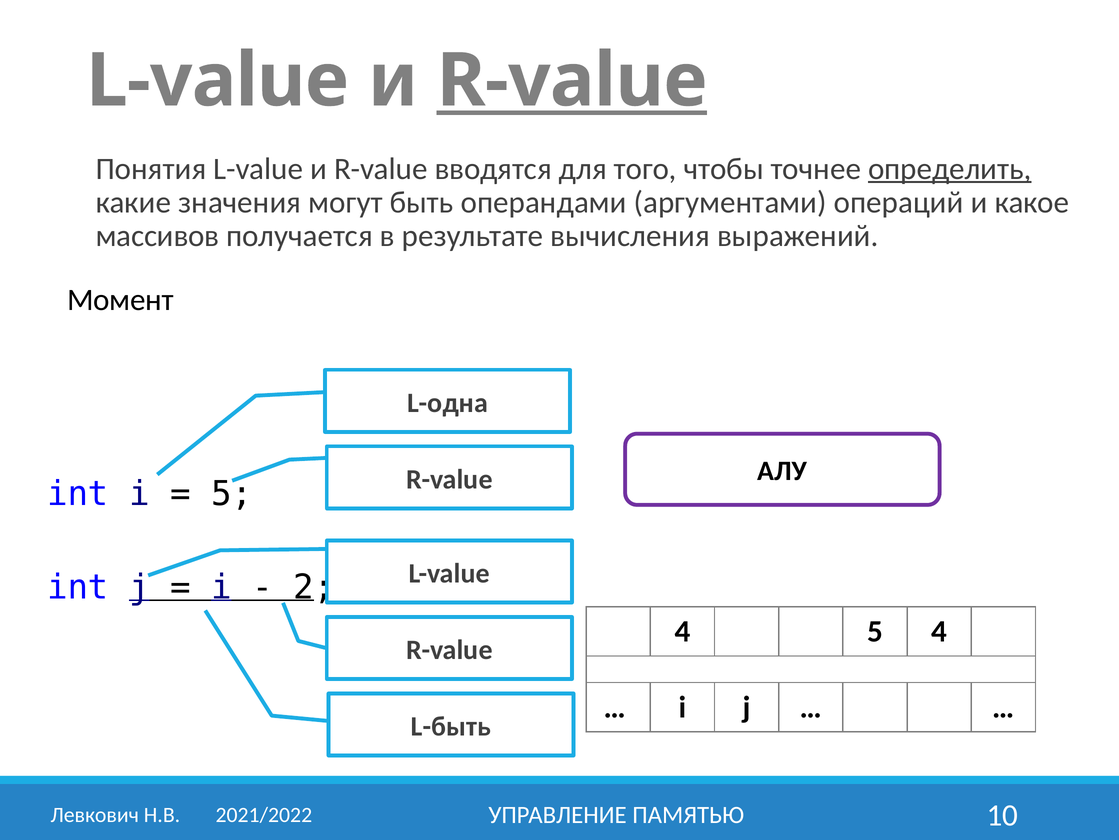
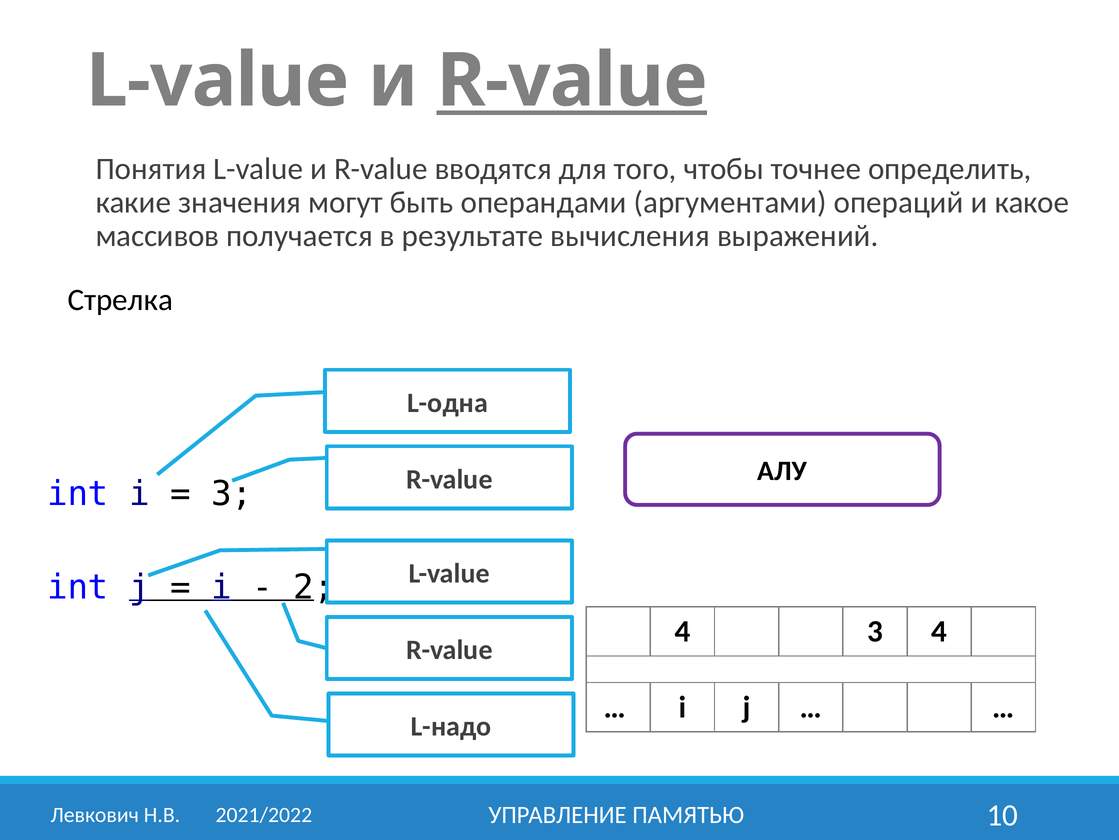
определить underline: present -> none
Момент: Момент -> Стрелка
5 at (232, 494): 5 -> 3
4 5: 5 -> 3
L-быть: L-быть -> L-надо
